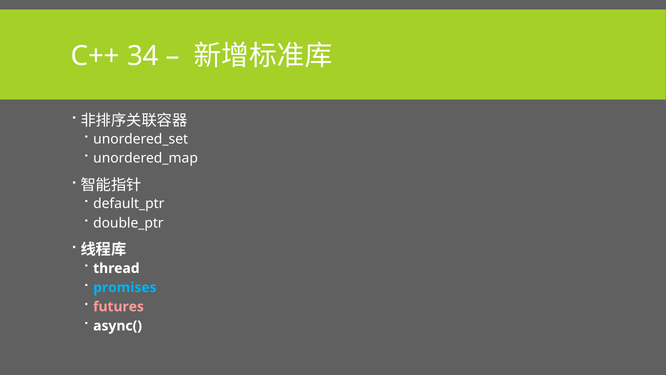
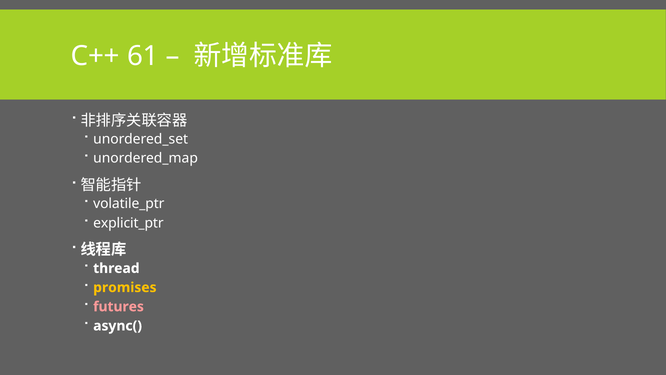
34: 34 -> 61
default_ptr: default_ptr -> volatile_ptr
double_ptr: double_ptr -> explicit_ptr
promises colour: light blue -> yellow
